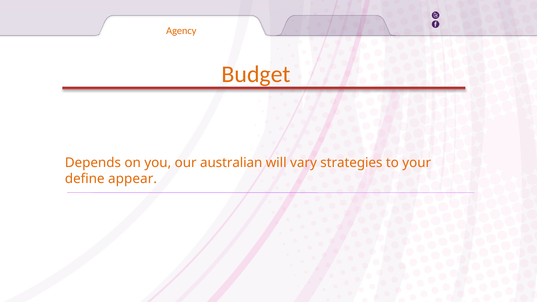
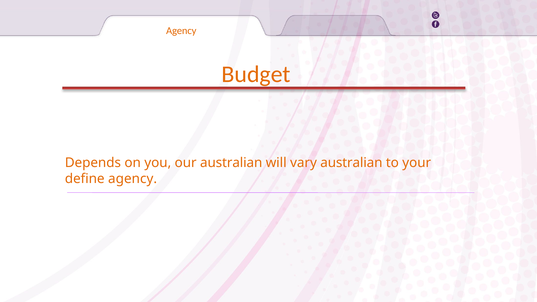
vary strategies: strategies -> australian
define appear: appear -> agency
